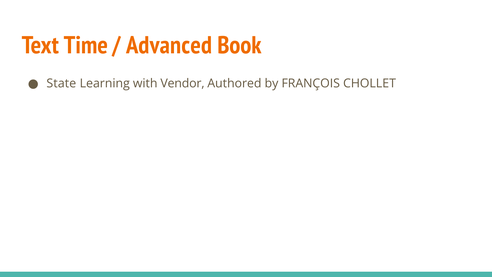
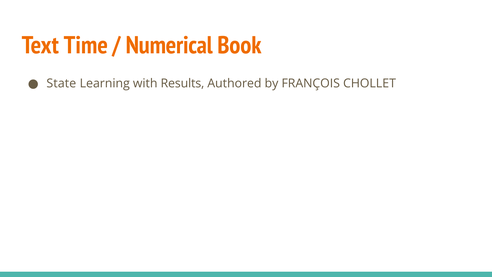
Advanced: Advanced -> Numerical
Vendor: Vendor -> Results
